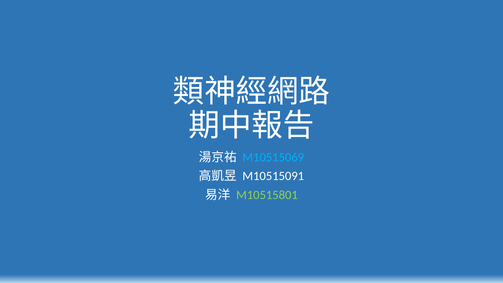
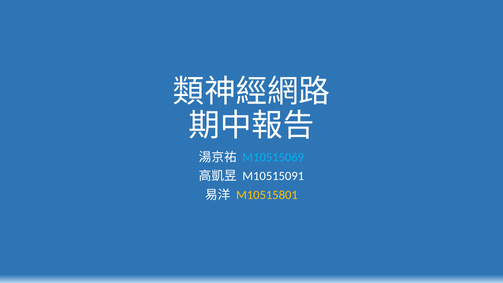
M10515801 colour: light green -> yellow
